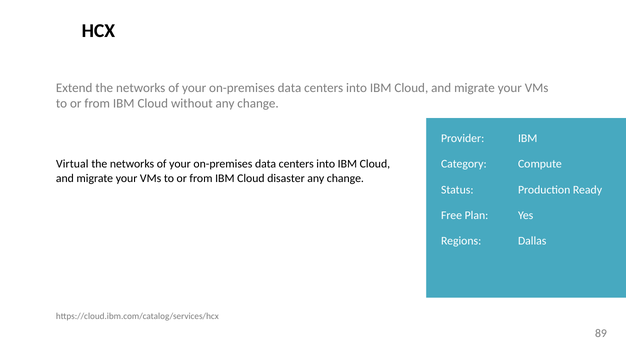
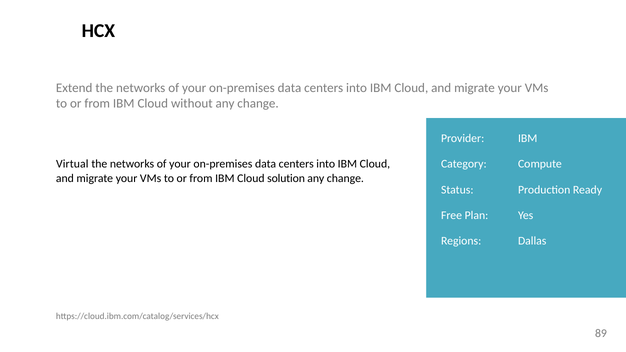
disaster: disaster -> solution
